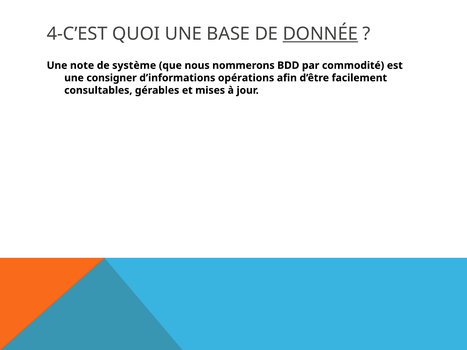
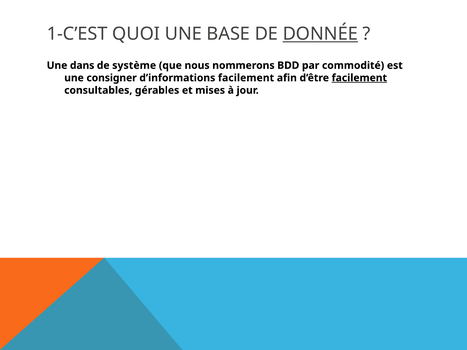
4-C’EST: 4-C’EST -> 1-C’EST
note: note -> dans
d’informations opérations: opérations -> facilement
facilement at (359, 78) underline: none -> present
